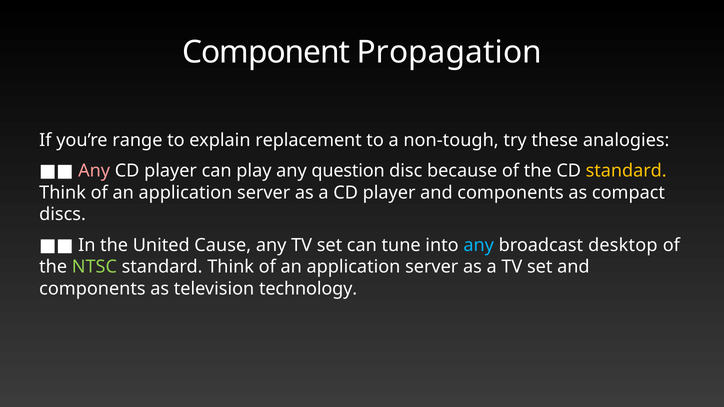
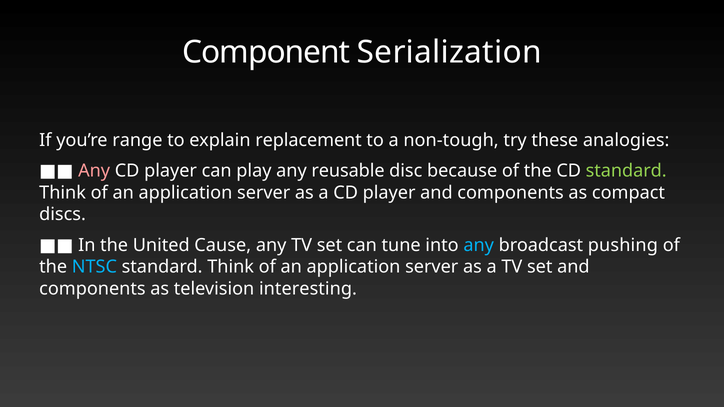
Propagation: Propagation -> Serialization
question: question -> reusable
standard at (626, 171) colour: yellow -> light green
desktop: desktop -> pushing
NTSC colour: light green -> light blue
technology: technology -> interesting
